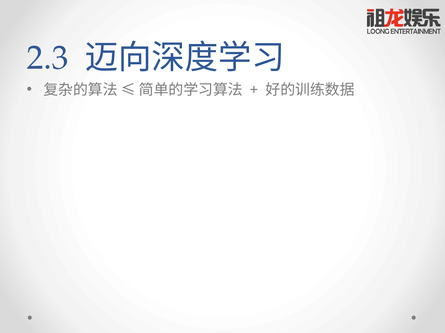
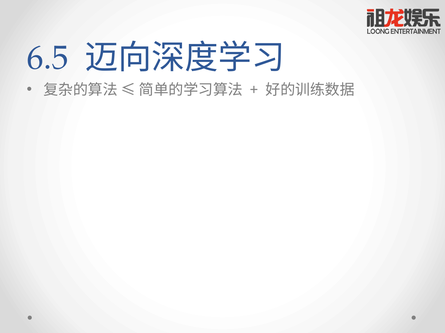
2.3: 2.3 -> 6.5
